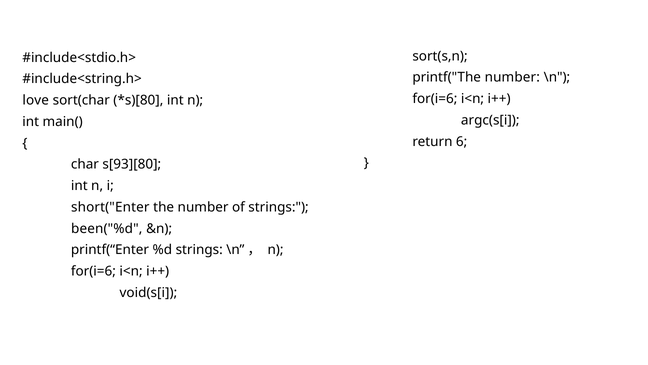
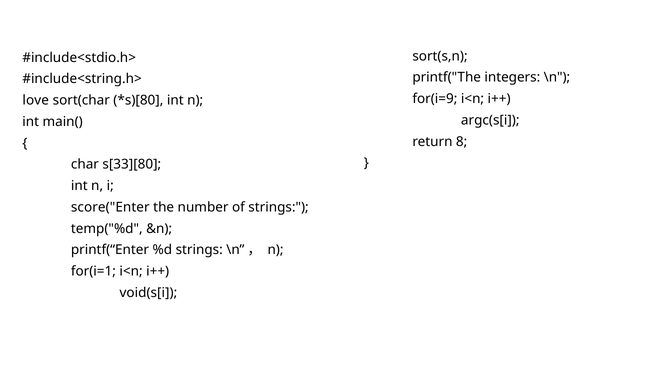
printf("The number: number -> integers
for(i=6 at (435, 99): for(i=6 -> for(i=9
6: 6 -> 8
s[93][80: s[93][80 -> s[33][80
short("Enter: short("Enter -> score("Enter
been("%d: been("%d -> temp("%d
for(i=6 at (93, 271): for(i=6 -> for(i=1
